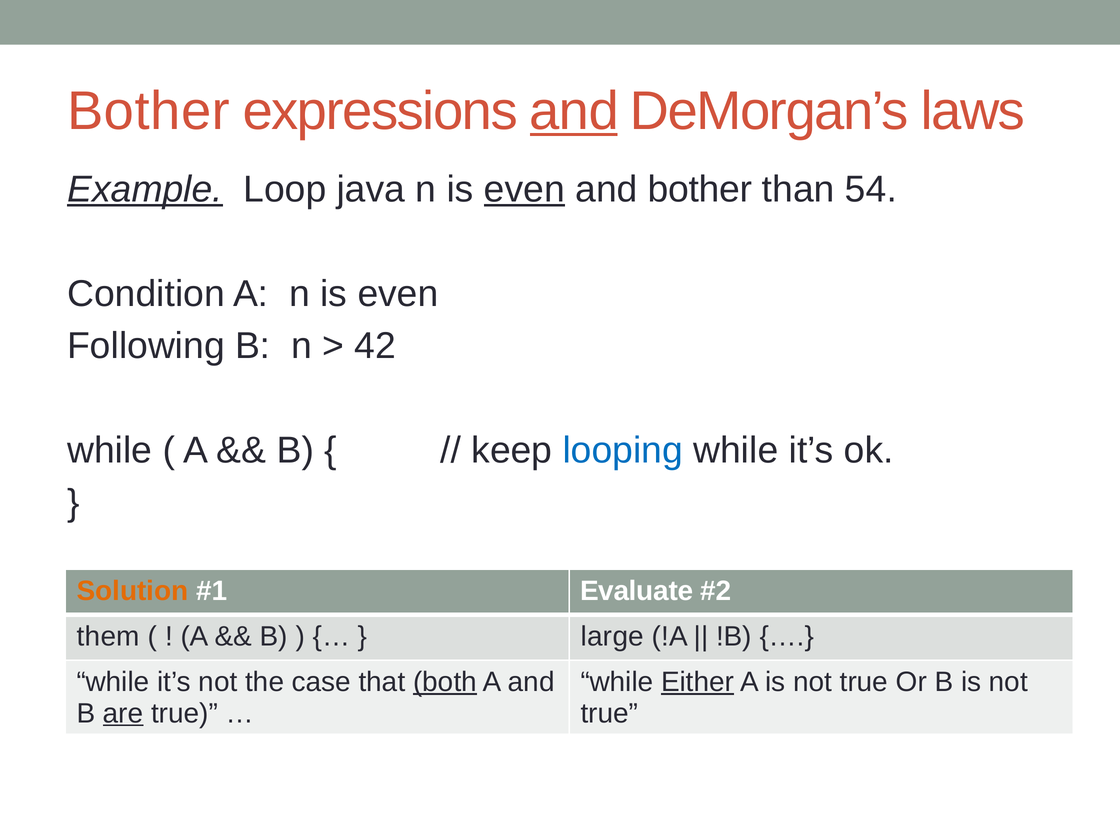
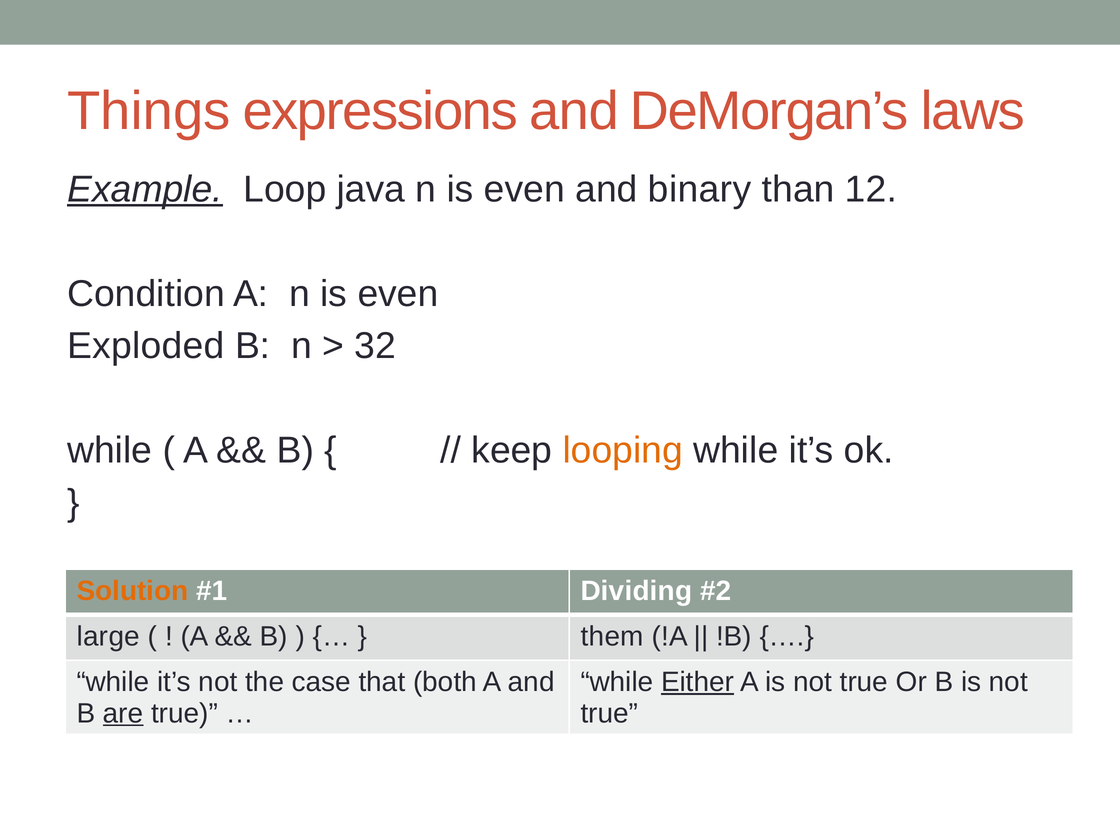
Bother at (149, 111): Bother -> Things
and at (574, 111) underline: present -> none
even at (524, 189) underline: present -> none
and bother: bother -> binary
54: 54 -> 12
Following: Following -> Exploded
42: 42 -> 32
looping colour: blue -> orange
Evaluate: Evaluate -> Dividing
them: them -> large
large: large -> them
both underline: present -> none
